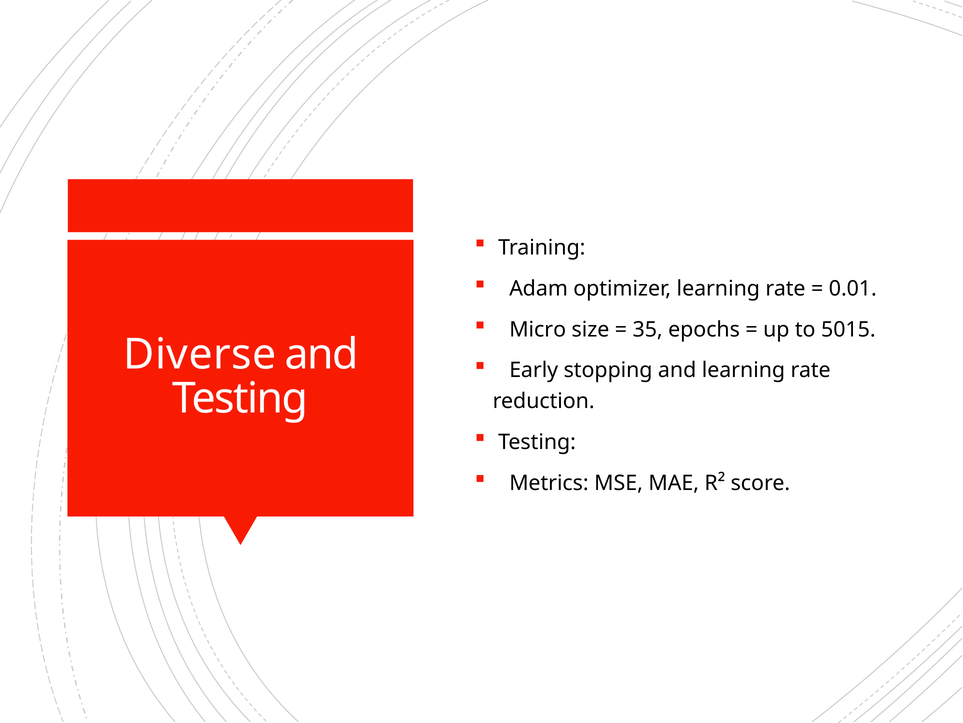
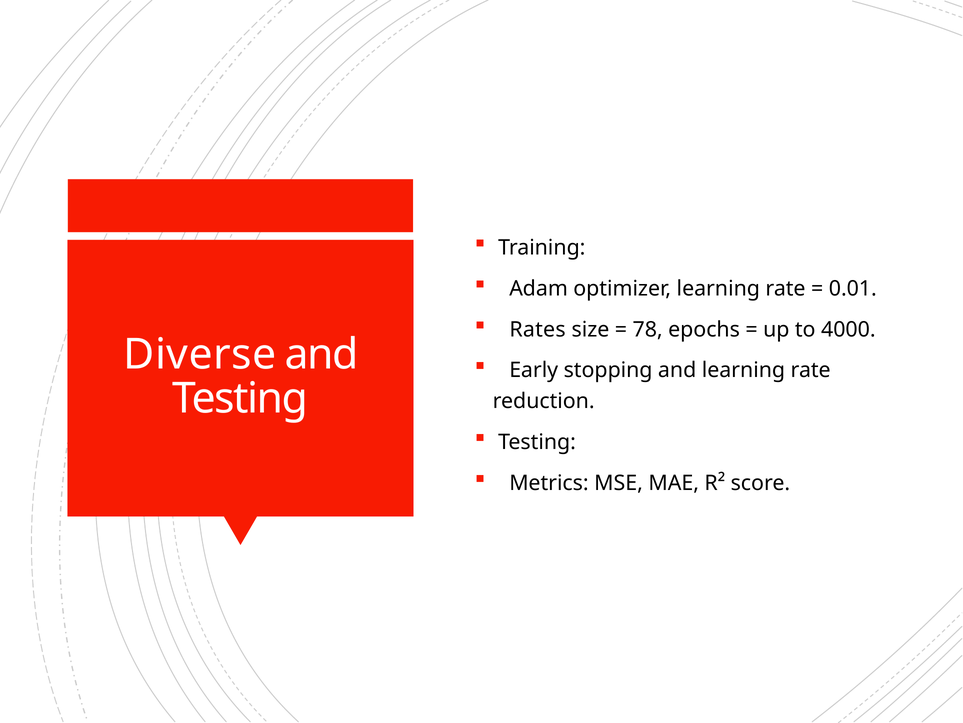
Micro: Micro -> Rates
35: 35 -> 78
5015: 5015 -> 4000
